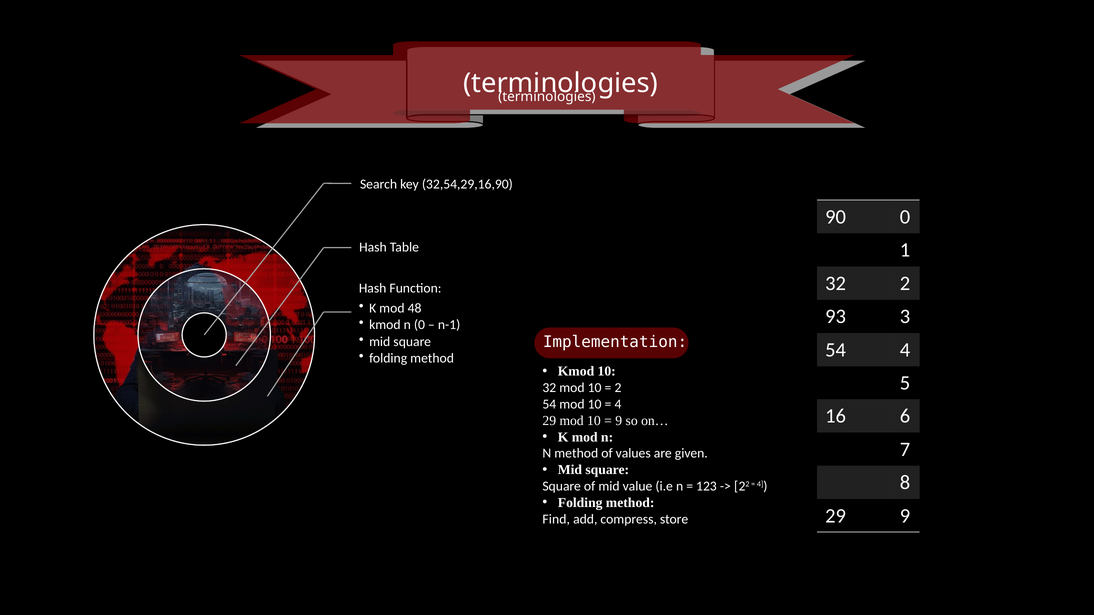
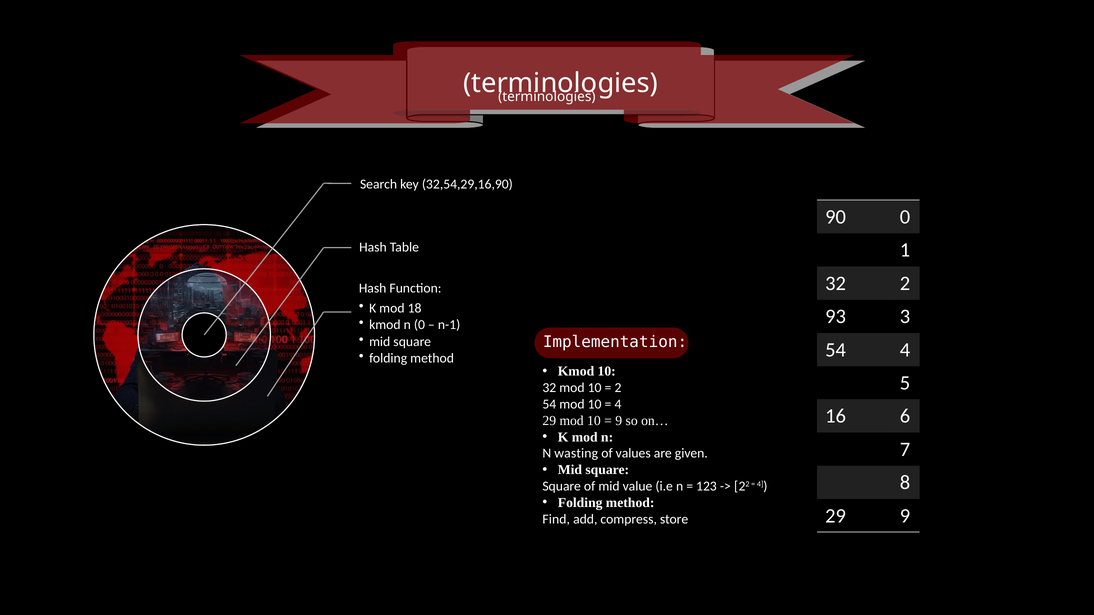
48: 48 -> 18
N method: method -> wasting
